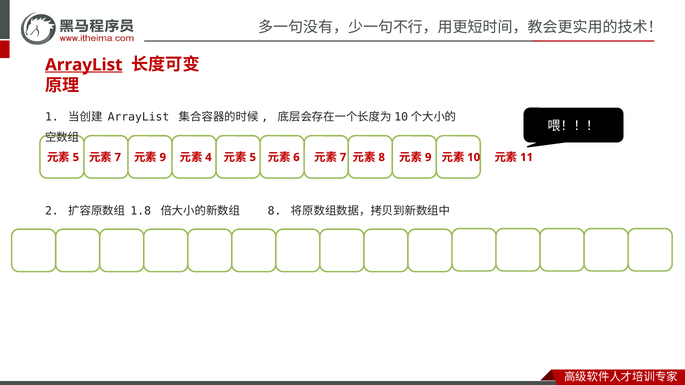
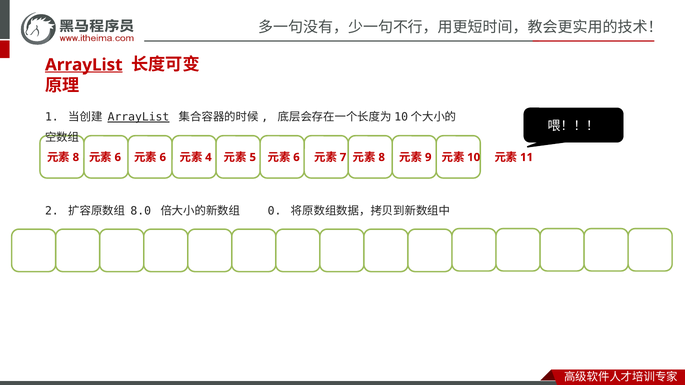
ArrayList at (138, 117) underline: none -> present
5 at (76, 157): 5 -> 8
7 at (118, 157): 7 -> 6
9 at (163, 157): 9 -> 6
1.8: 1.8 -> 8.0
8 at (275, 211): 8 -> 0
